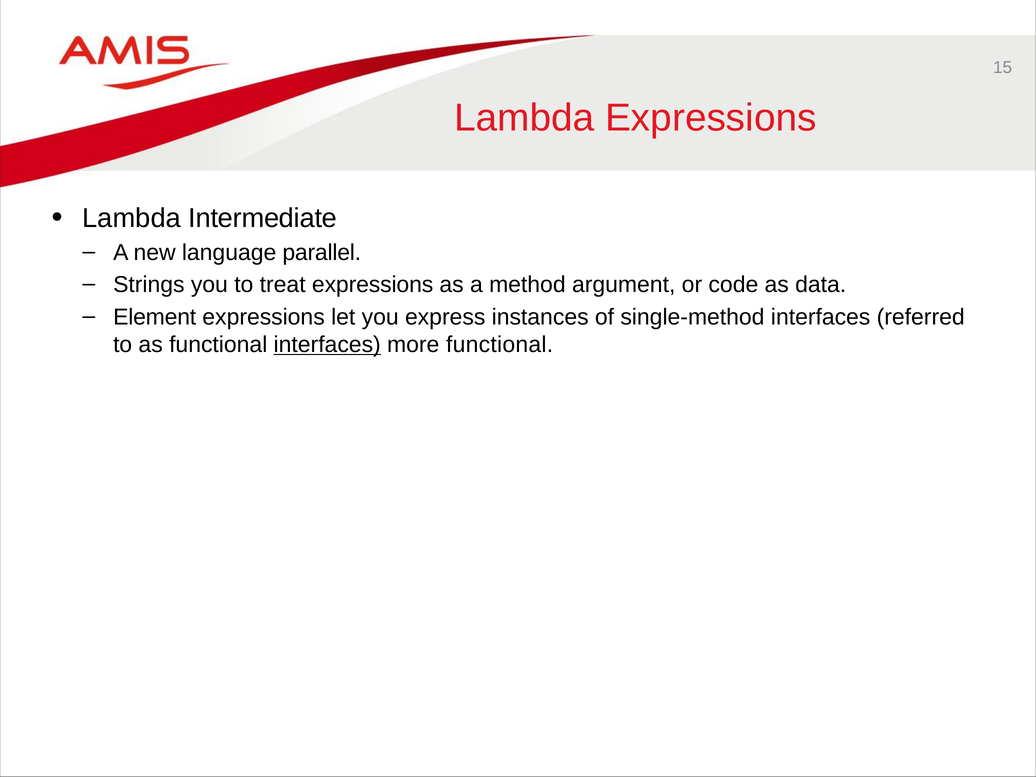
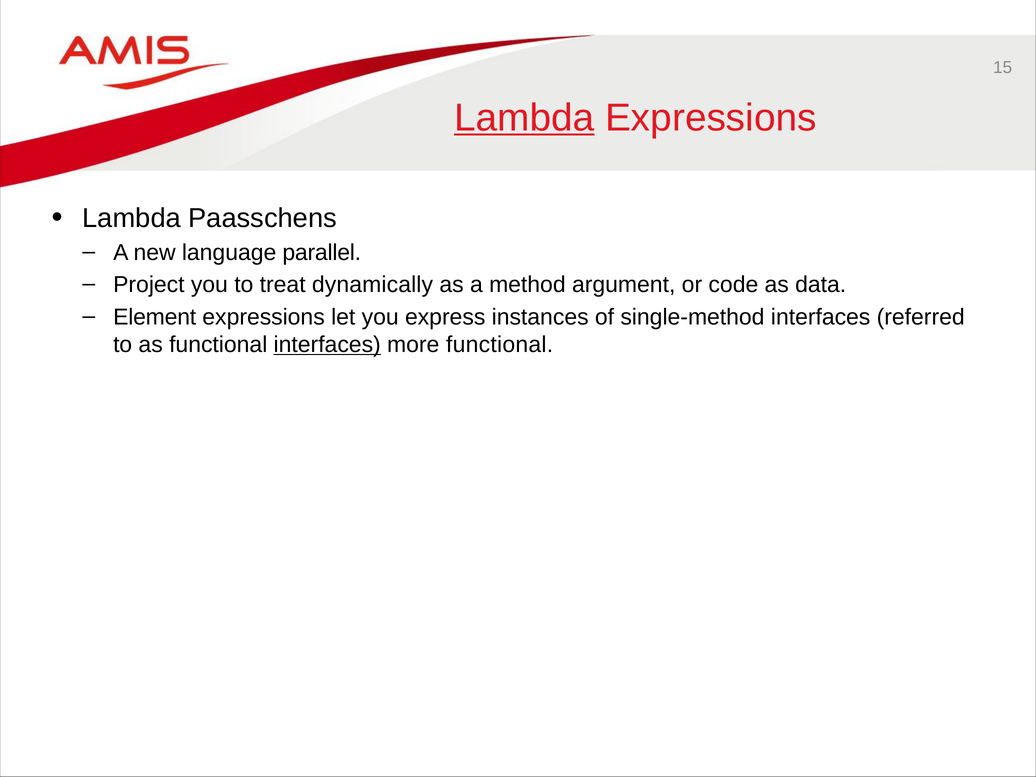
Lambda at (524, 118) underline: none -> present
Intermediate: Intermediate -> Paasschens
Strings: Strings -> Project
treat expressions: expressions -> dynamically
